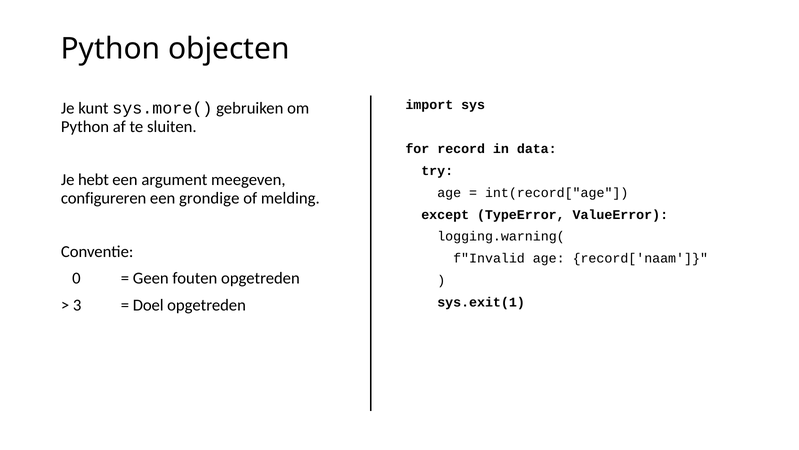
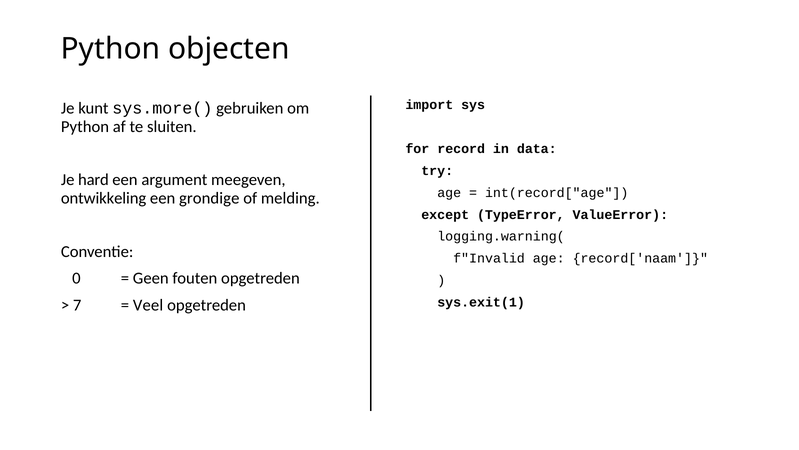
hebt: hebt -> hard
configureren: configureren -> ontwikkeling
3: 3 -> 7
Doel: Doel -> Veel
